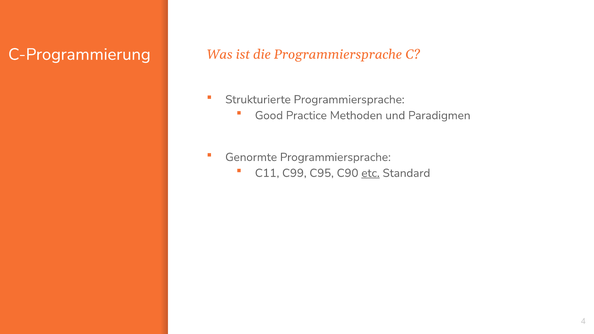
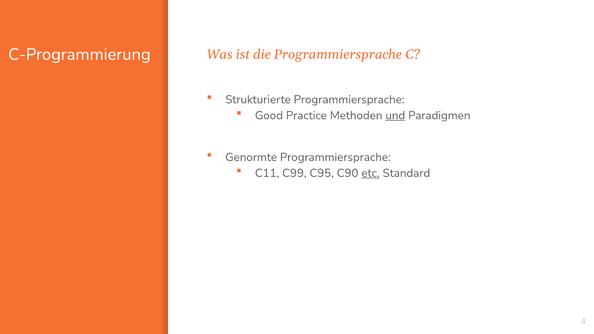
und underline: none -> present
